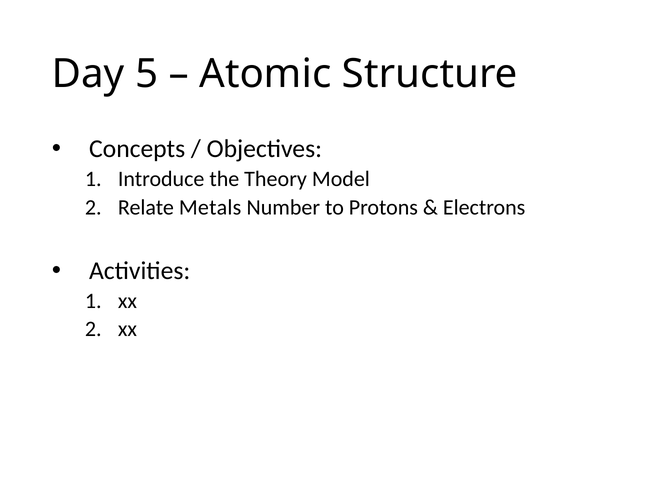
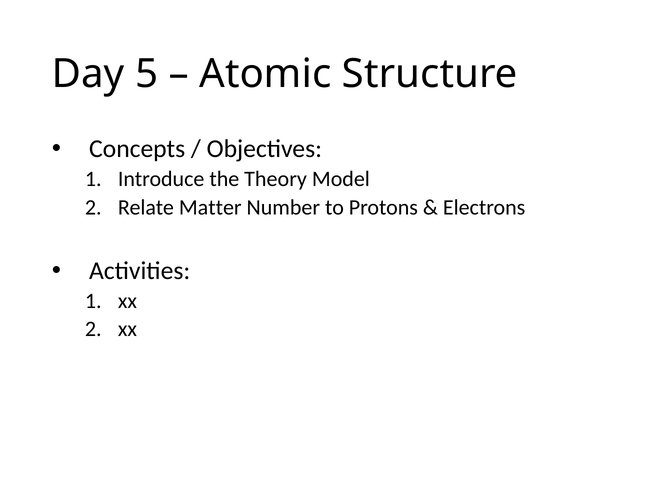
Metals: Metals -> Matter
